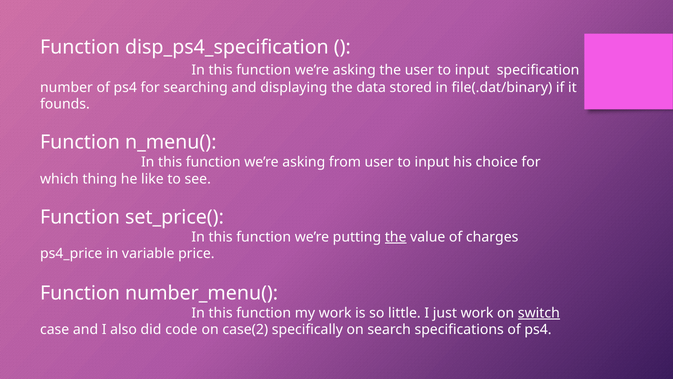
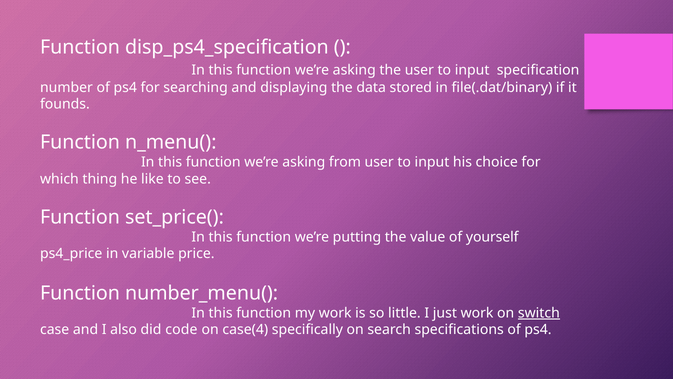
the at (396, 237) underline: present -> none
charges: charges -> yourself
case(2: case(2 -> case(4
